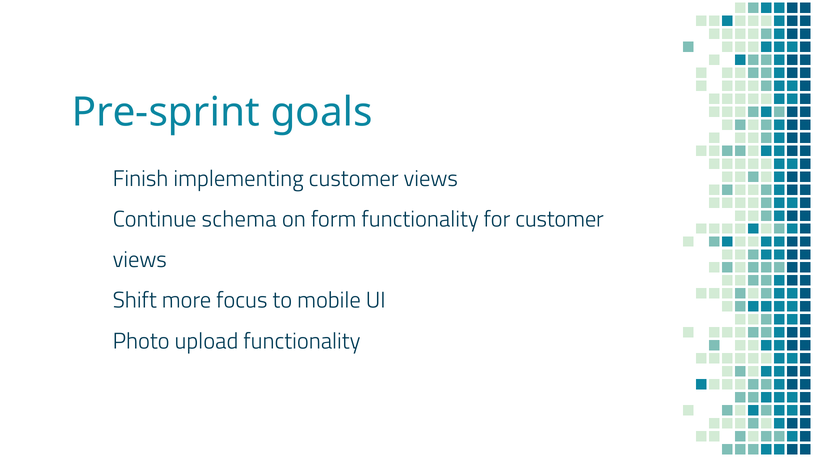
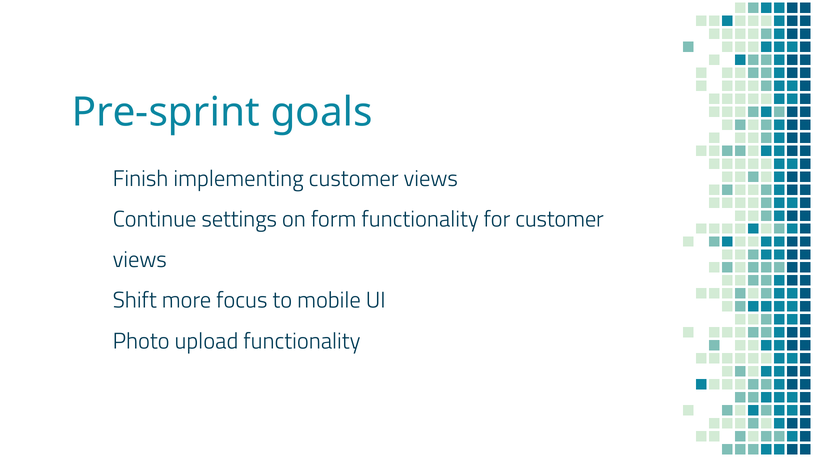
schema: schema -> settings
